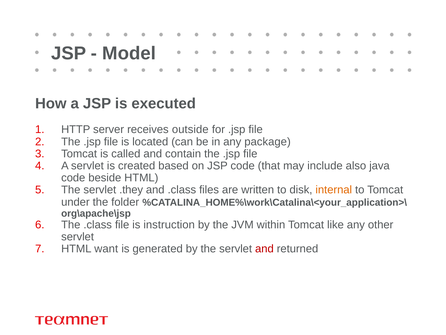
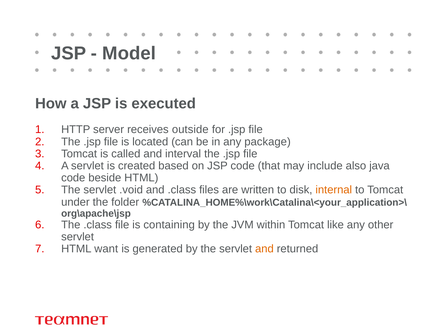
contain: contain -> interval
.they: .they -> .void
instruction: instruction -> containing
and at (264, 249) colour: red -> orange
